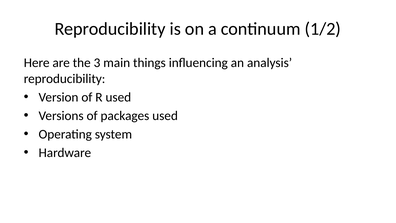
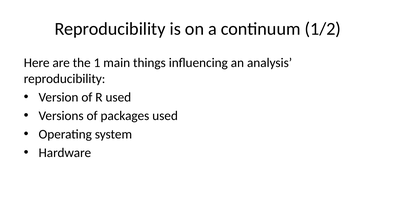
3: 3 -> 1
